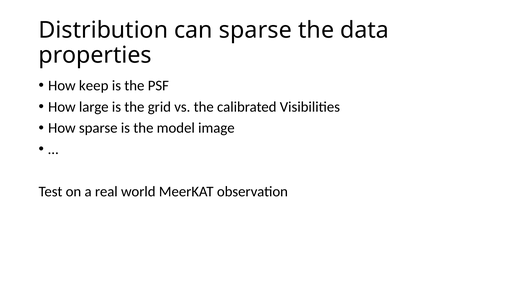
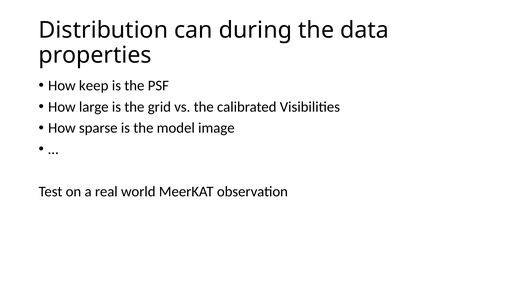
can sparse: sparse -> during
